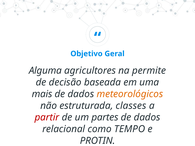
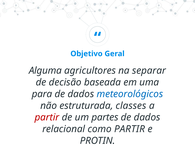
permite: permite -> separar
mais: mais -> para
meteorológicos colour: orange -> blue
como TEMPO: TEMPO -> PARTIR
